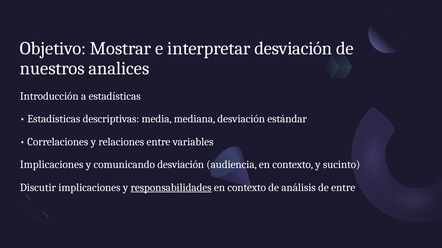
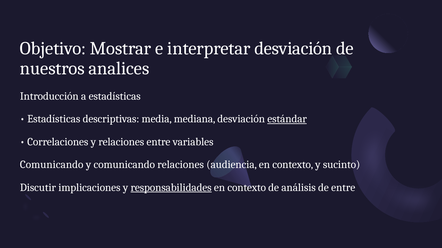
estándar underline: none -> present
Implicaciones at (52, 165): Implicaciones -> Comunicando
comunicando desviación: desviación -> relaciones
